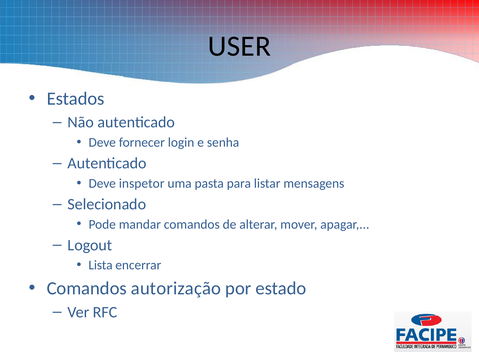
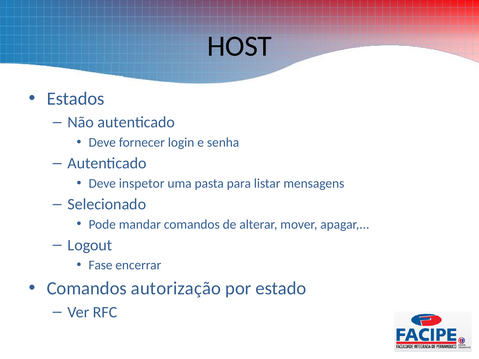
USER: USER -> HOST
Lista: Lista -> Fase
